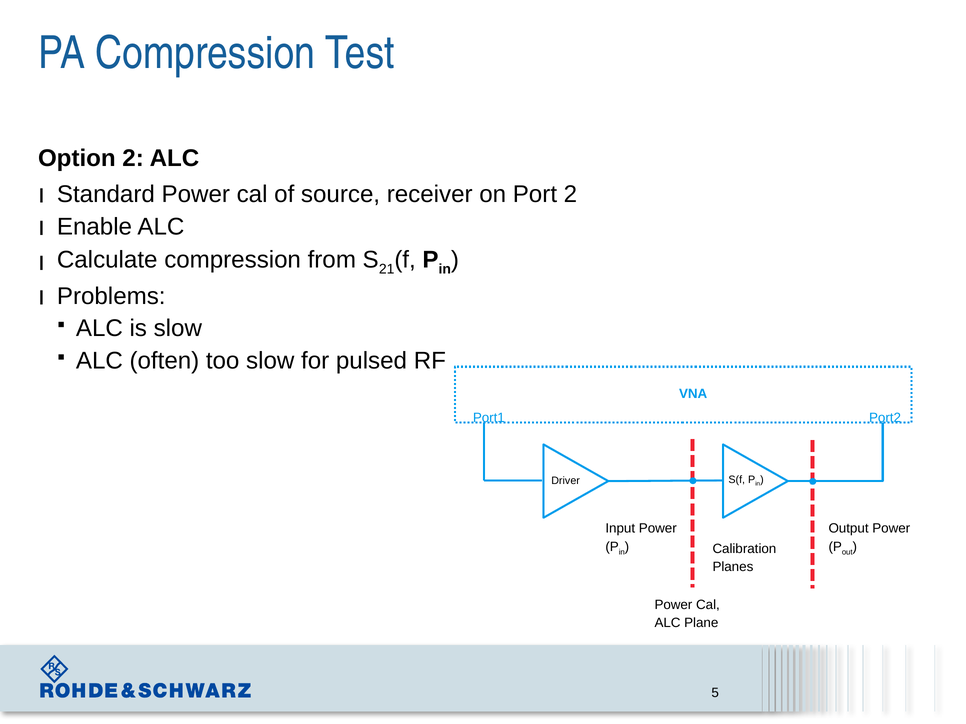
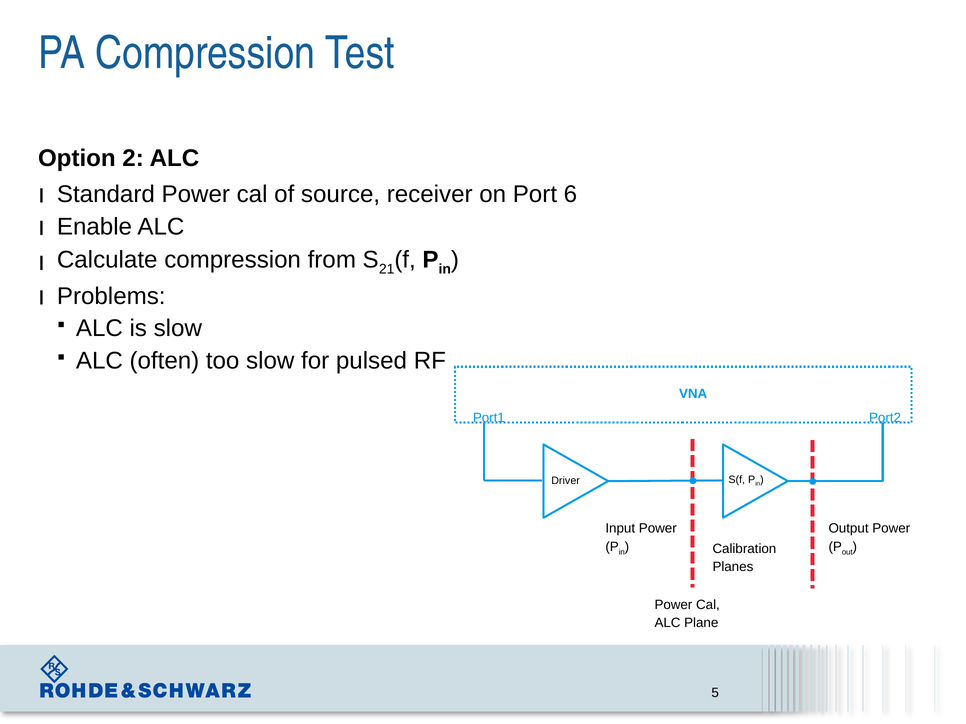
Port 2: 2 -> 6
